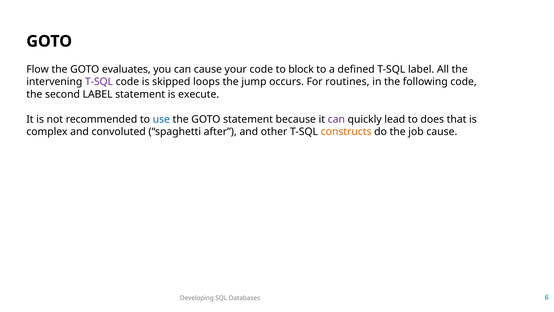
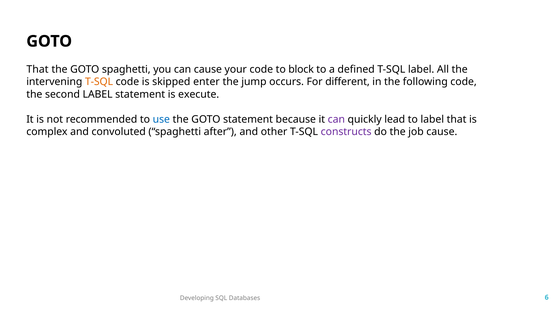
Flow at (38, 69): Flow -> That
GOTO evaluates: evaluates -> spaghetti
T-SQL at (99, 82) colour: purple -> orange
loops: loops -> enter
routines: routines -> different
to does: does -> label
constructs colour: orange -> purple
